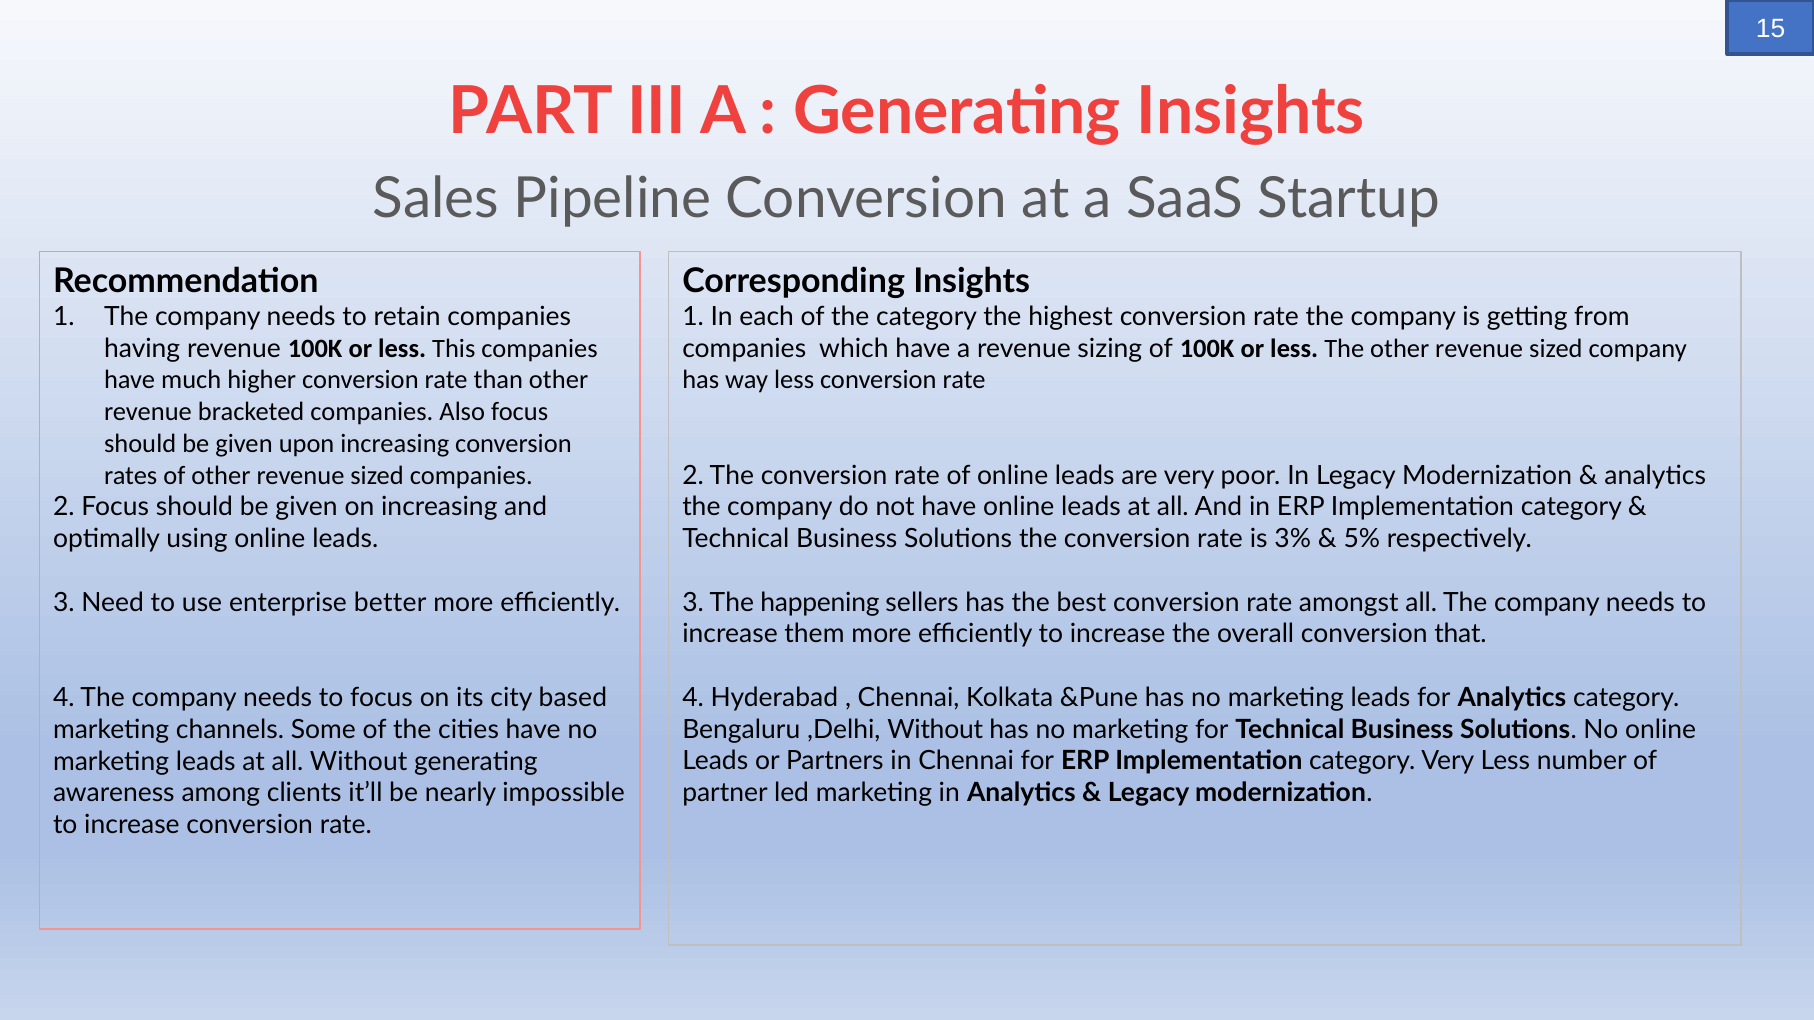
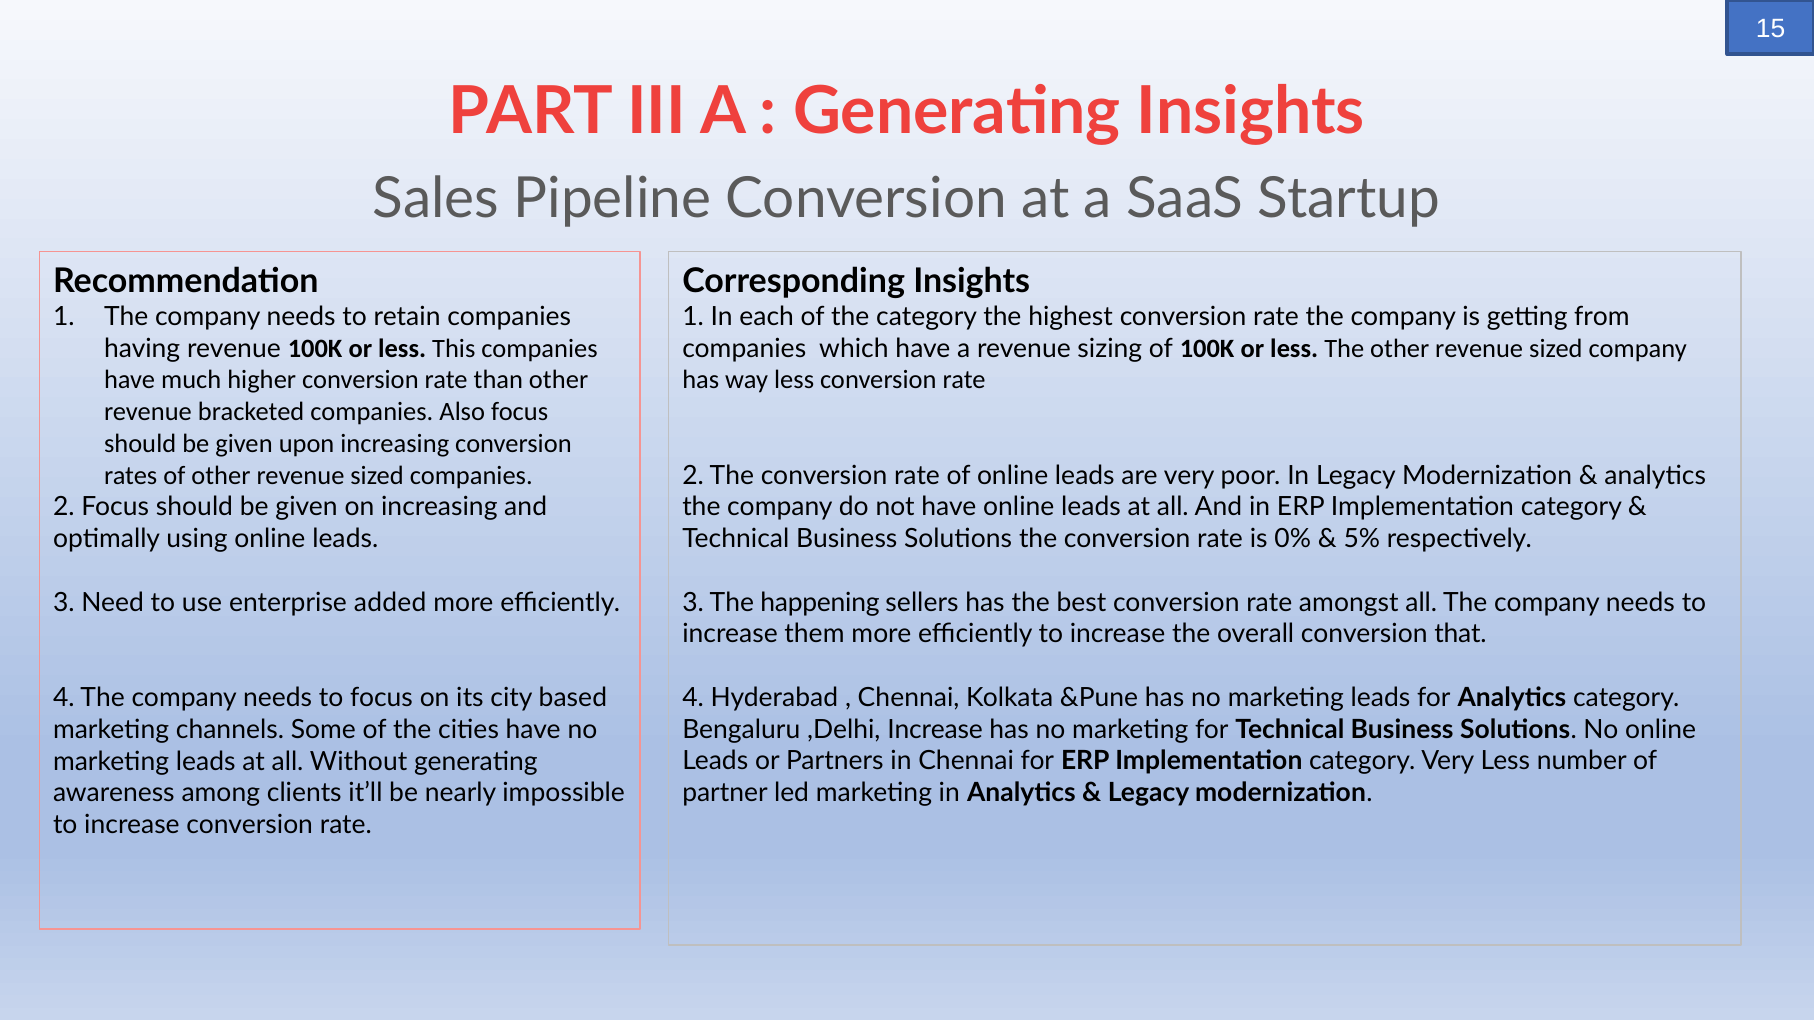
3%: 3% -> 0%
better: better -> added
,Delhi Without: Without -> Increase
